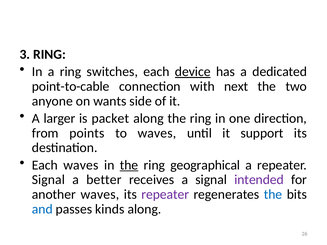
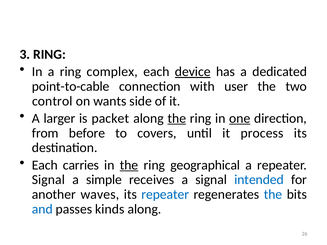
switches: switches -> complex
next: next -> user
anyone: anyone -> control
the at (177, 118) underline: none -> present
one underline: none -> present
points: points -> before
to waves: waves -> covers
support: support -> process
Each waves: waves -> carries
better: better -> simple
intended colour: purple -> blue
repeater at (165, 195) colour: purple -> blue
